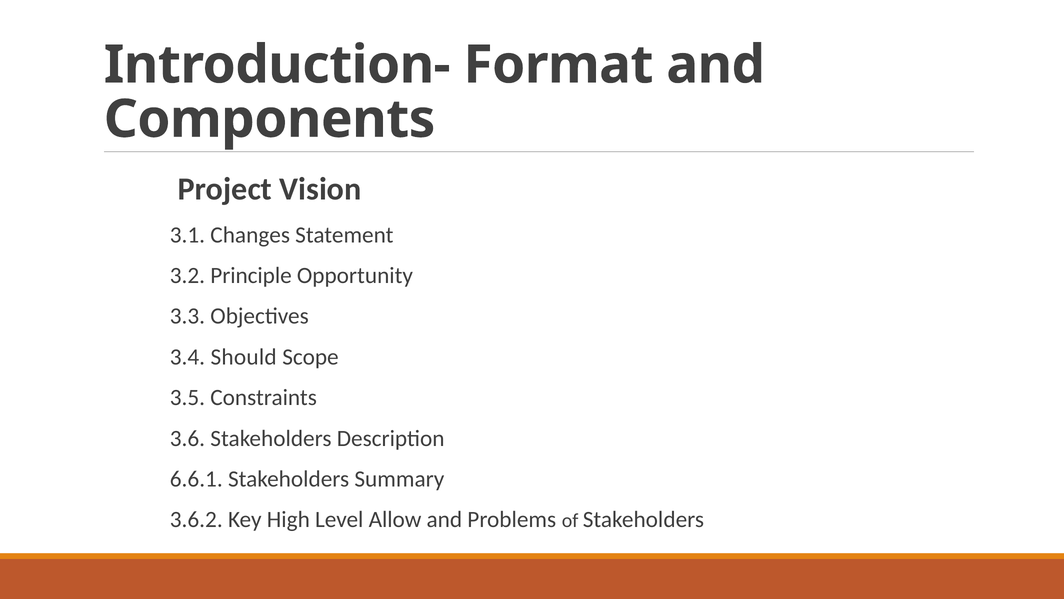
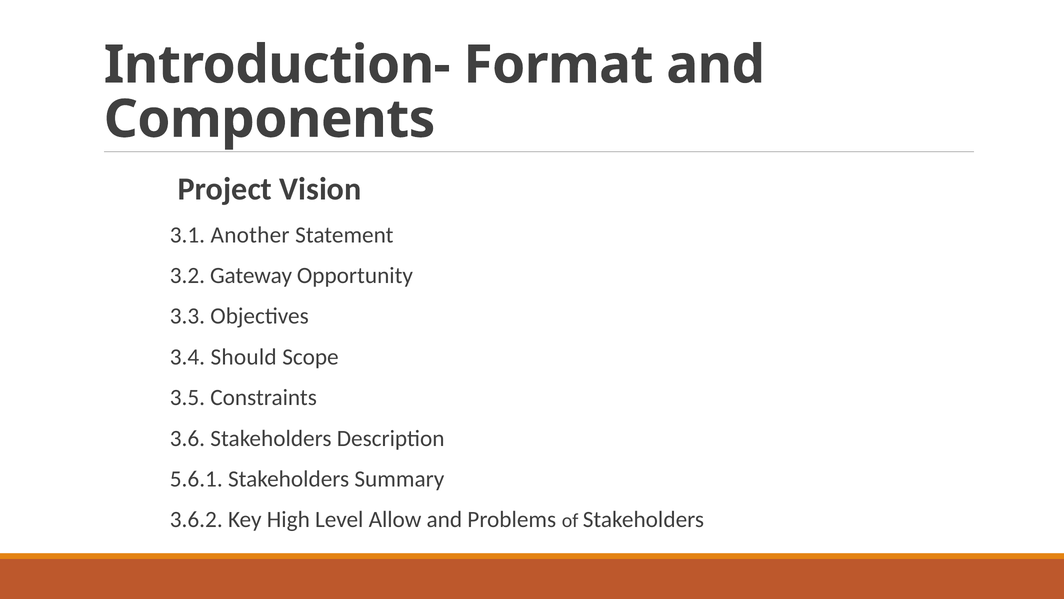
Changes: Changes -> Another
Principle: Principle -> Gateway
6.6.1: 6.6.1 -> 5.6.1
